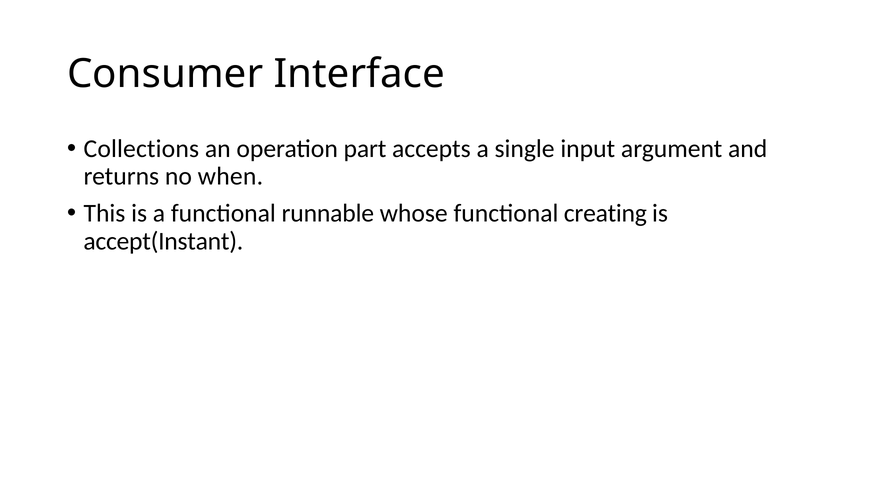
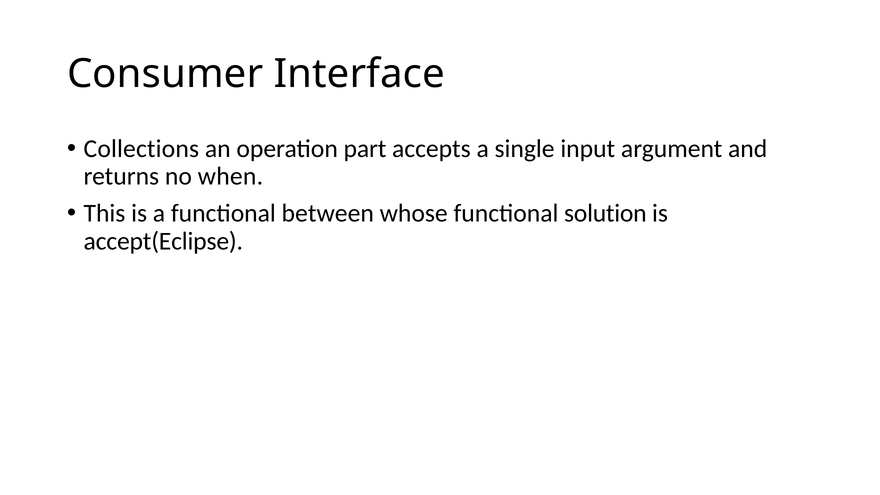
runnable: runnable -> between
creating: creating -> solution
accept(Instant: accept(Instant -> accept(Eclipse
